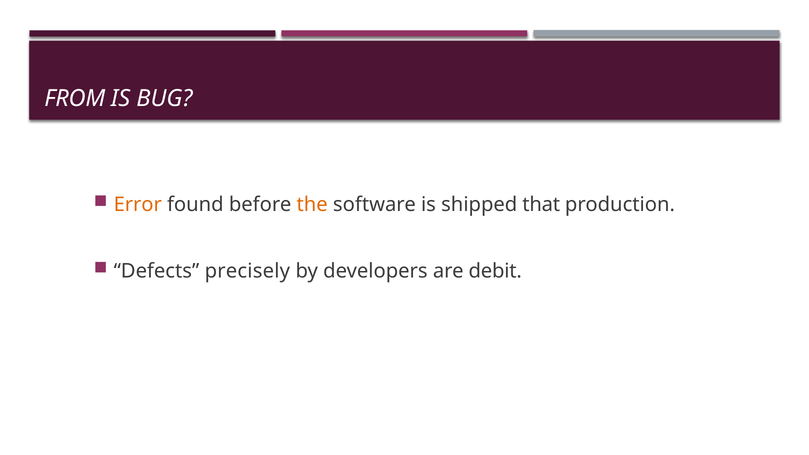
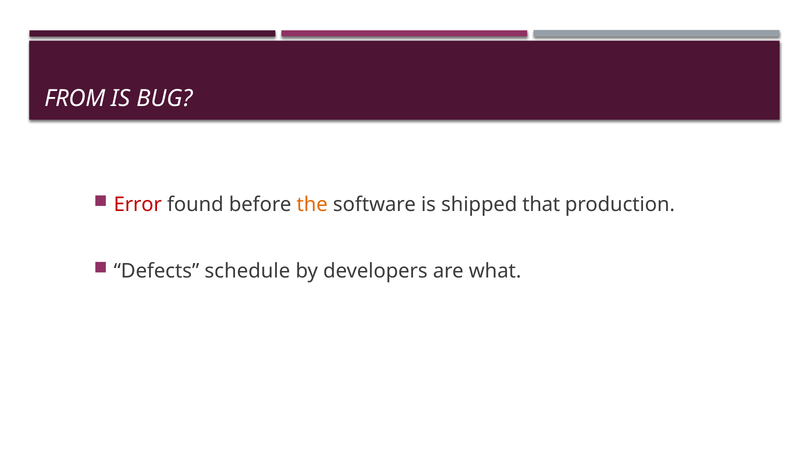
Error colour: orange -> red
precisely: precisely -> schedule
debit: debit -> what
